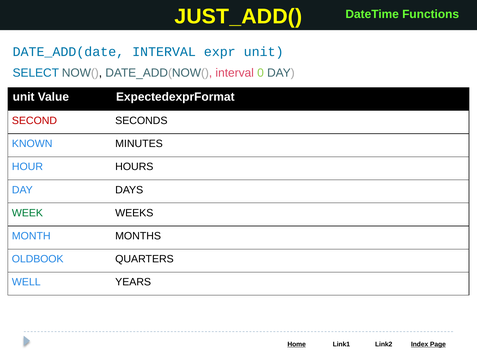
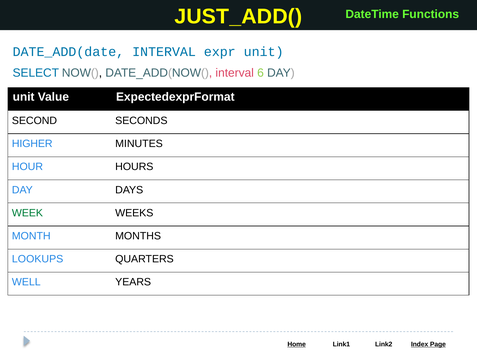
0: 0 -> 6
SECOND colour: red -> black
KNOWN: KNOWN -> HIGHER
OLDBOOK: OLDBOOK -> LOOKUPS
